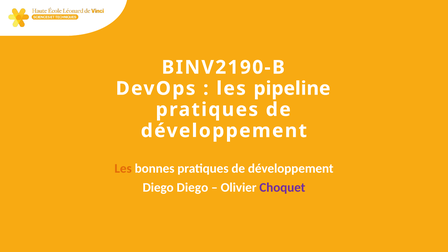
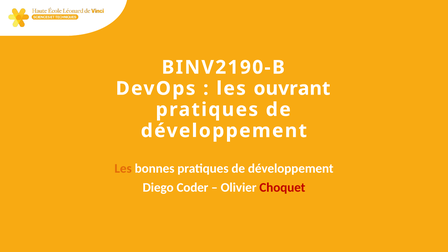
pipeline: pipeline -> ouvrant
Diego Diego: Diego -> Coder
Choquet colour: purple -> red
